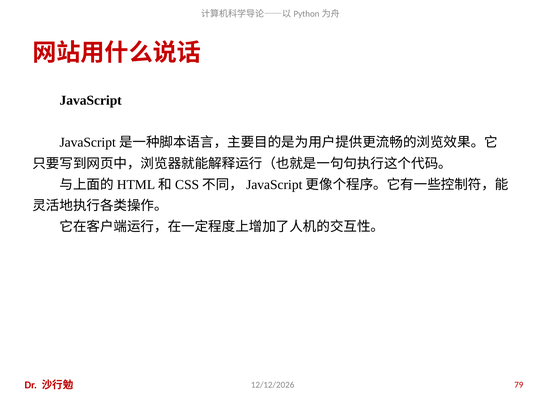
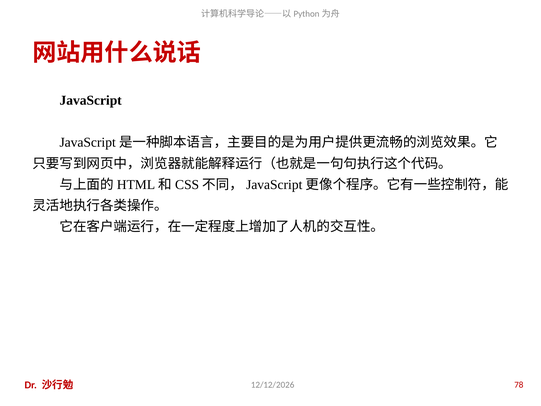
79: 79 -> 78
